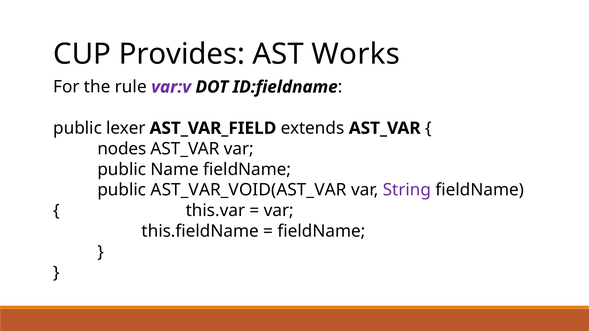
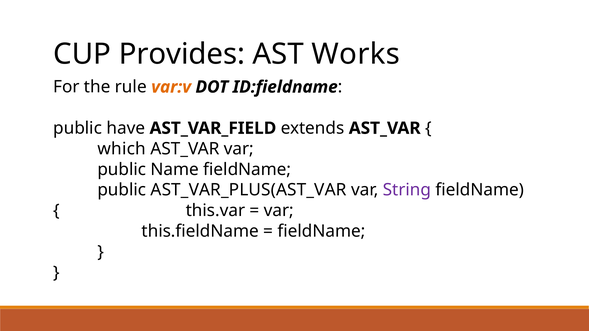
var:v colour: purple -> orange
lexer: lexer -> have
nodes: nodes -> which
AST_VAR_VOID(AST_VAR: AST_VAR_VOID(AST_VAR -> AST_VAR_PLUS(AST_VAR
